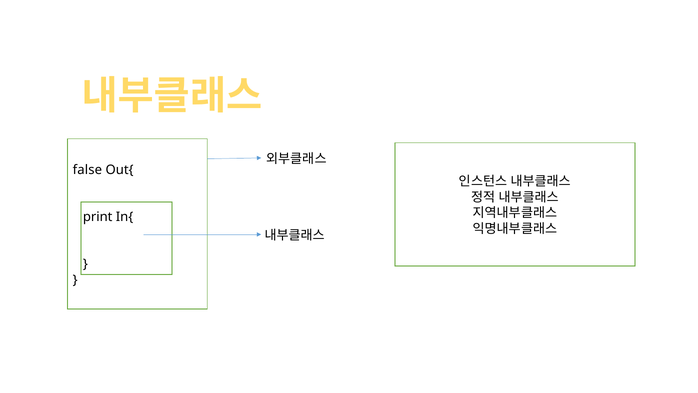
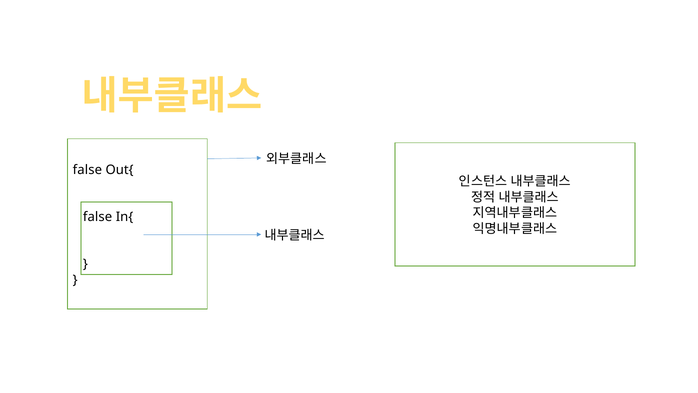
print at (98, 217): print -> false
